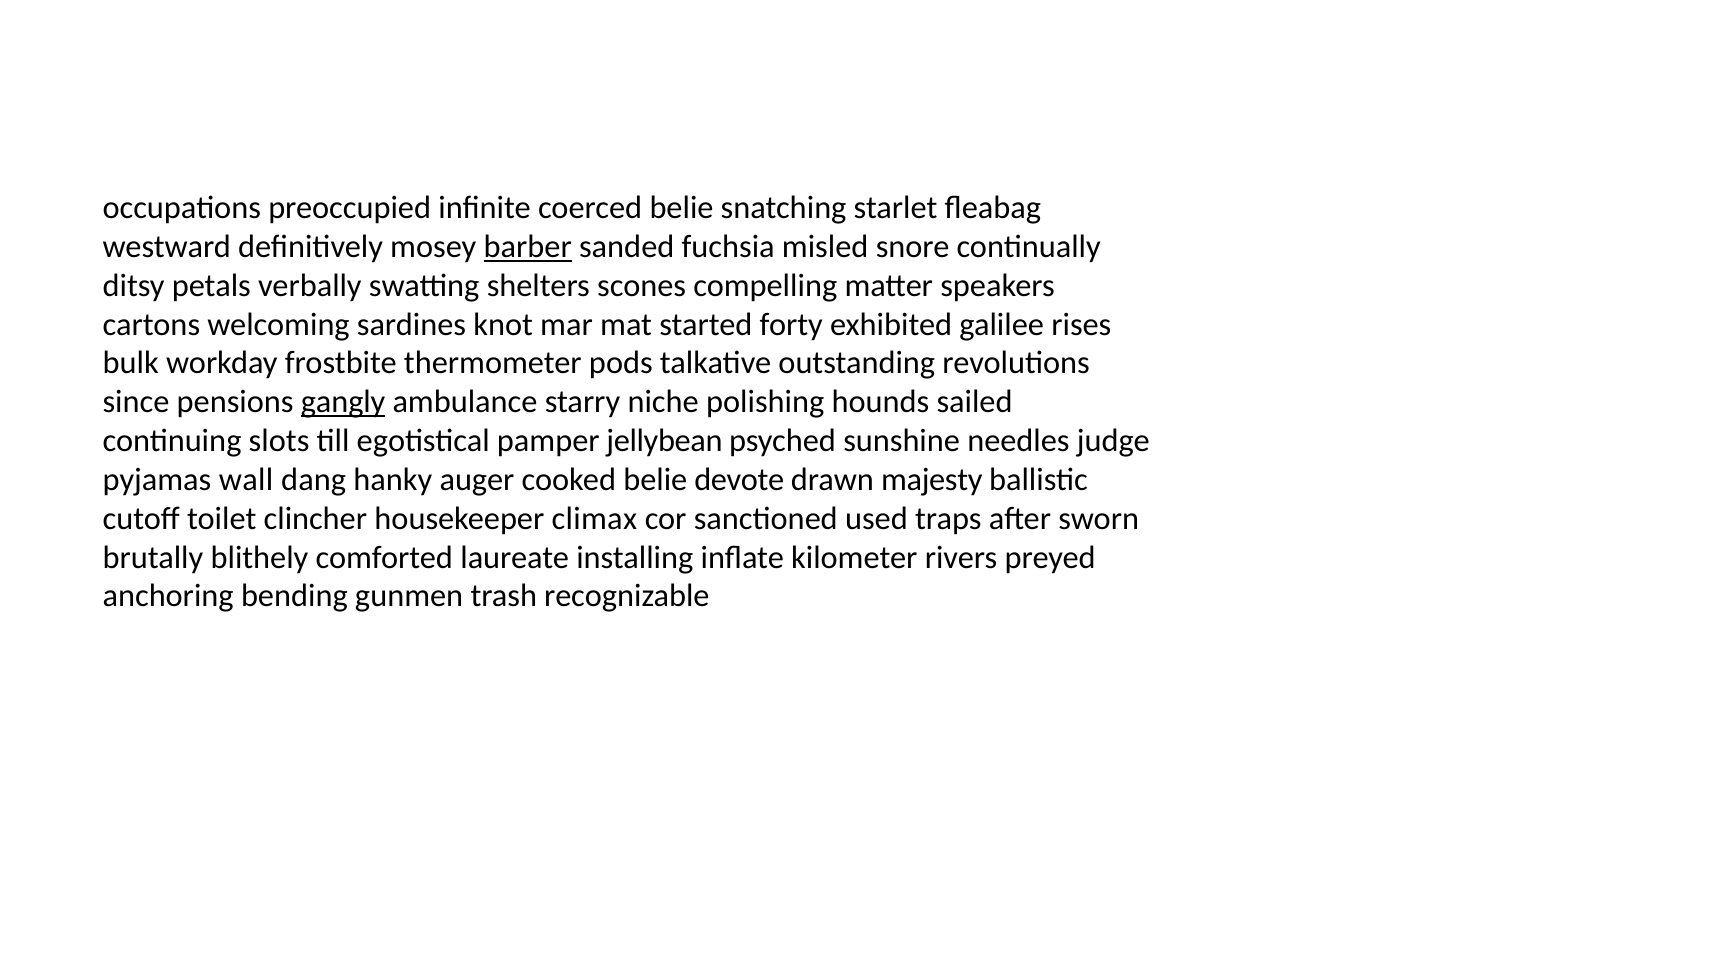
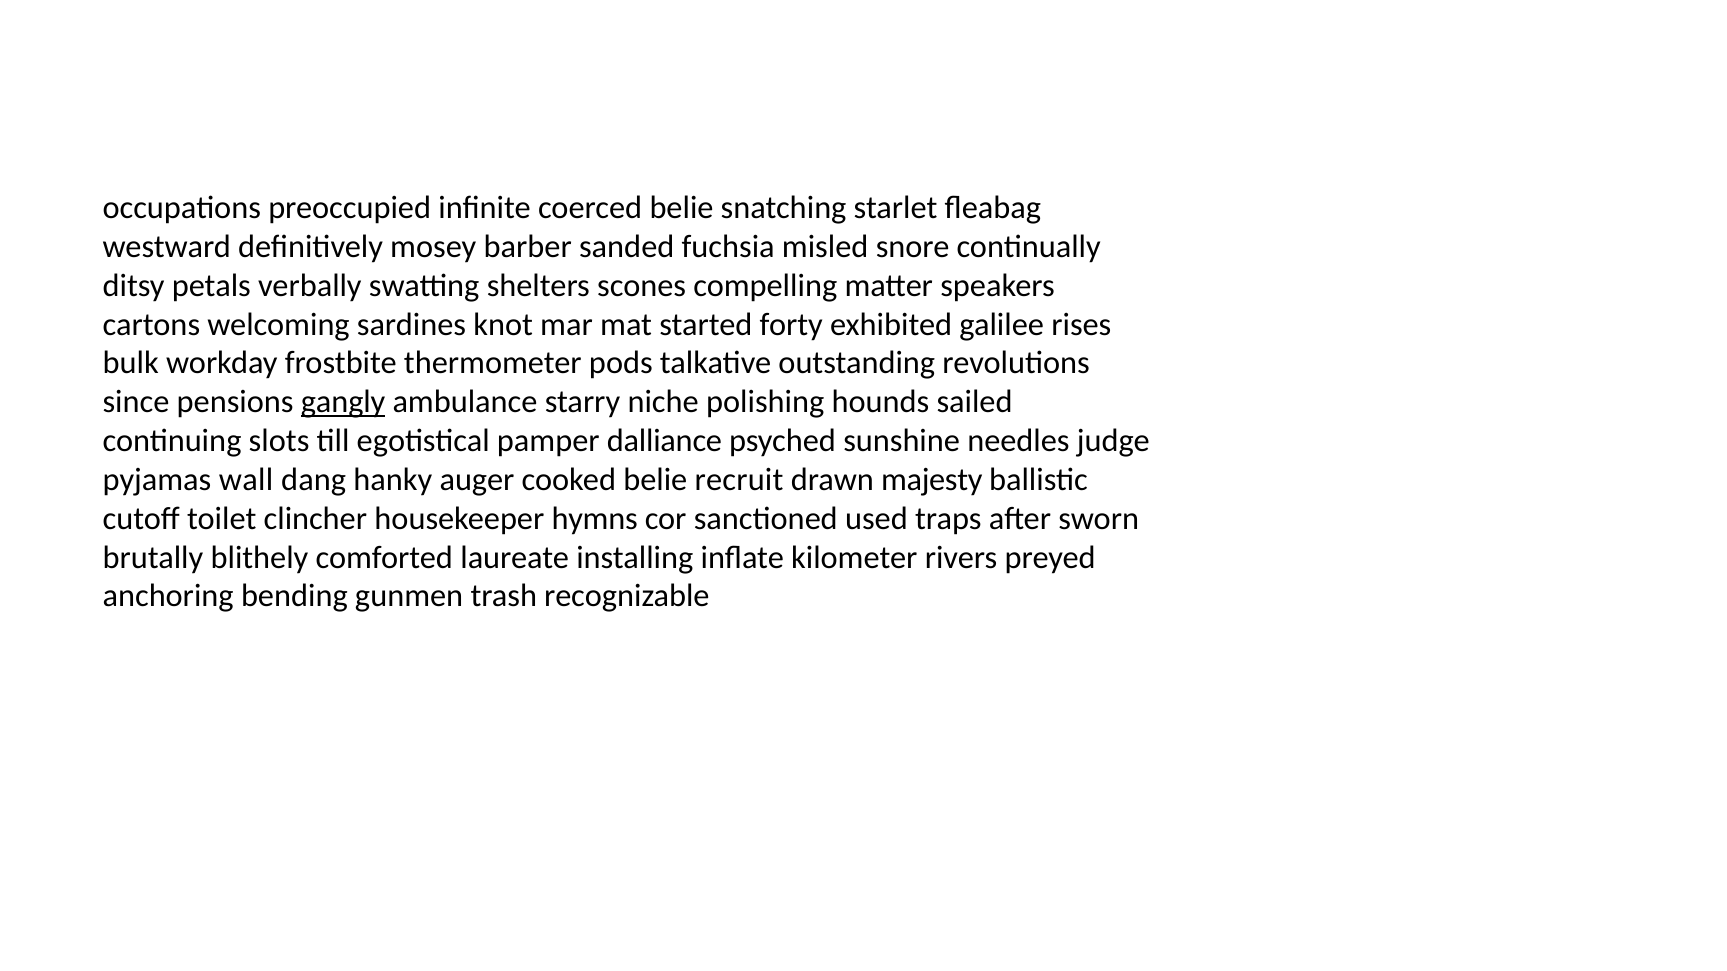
barber underline: present -> none
jellybean: jellybean -> dalliance
devote: devote -> recruit
climax: climax -> hymns
